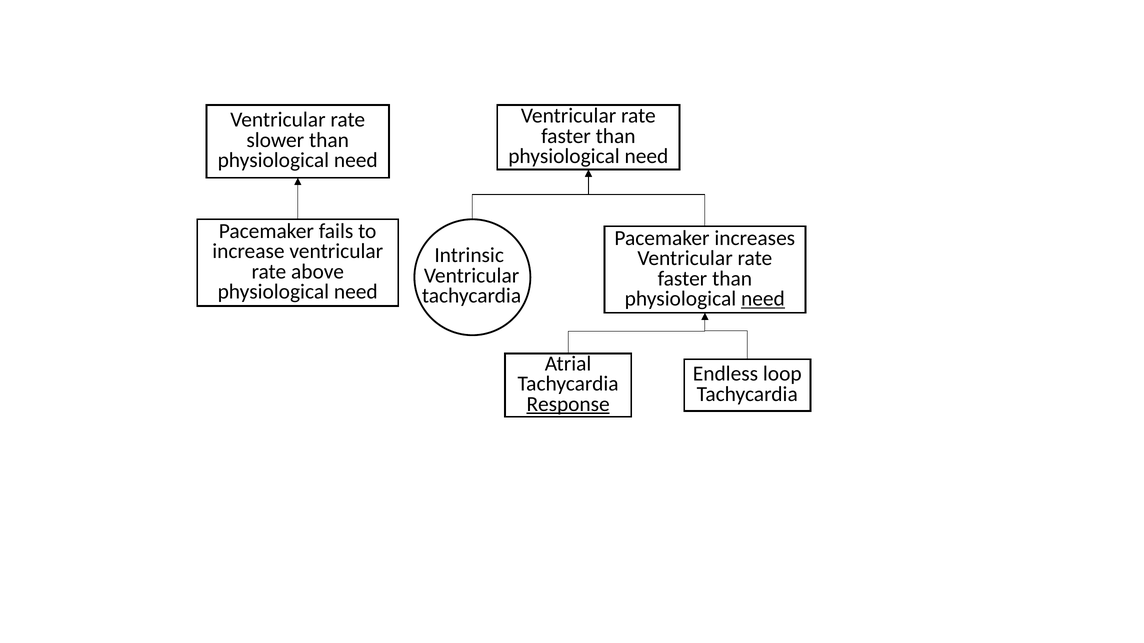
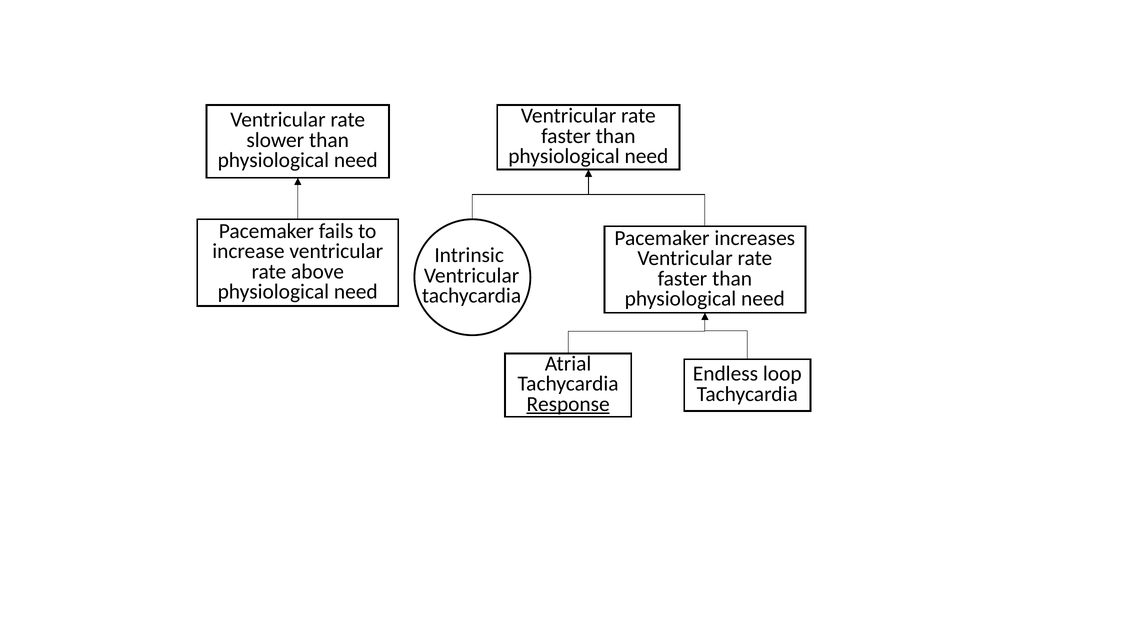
need at (763, 299) underline: present -> none
